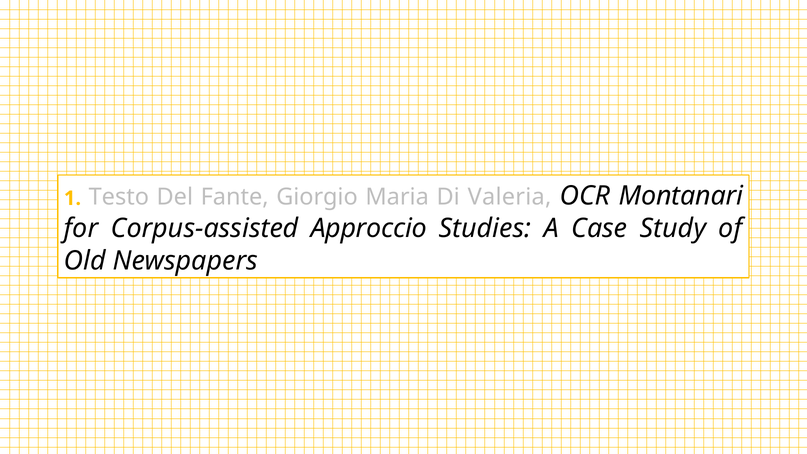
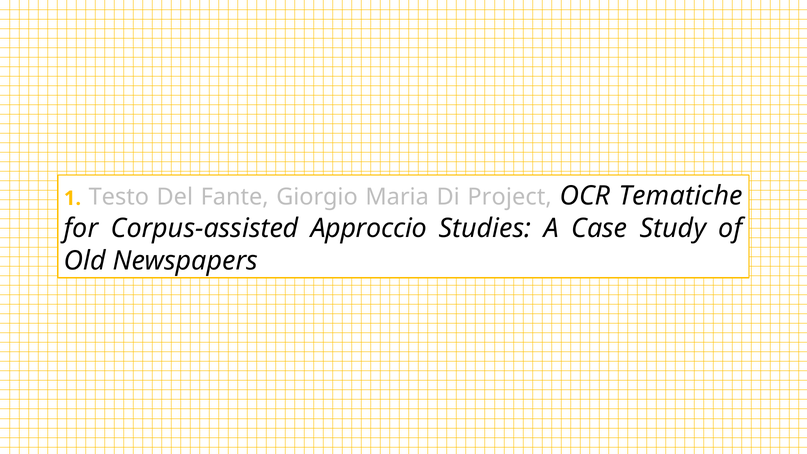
Valeria: Valeria -> Project
Montanari: Montanari -> Tematiche
